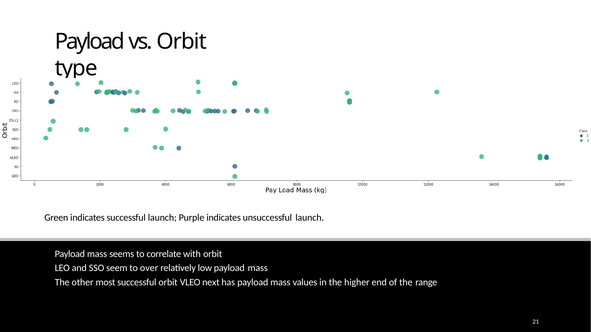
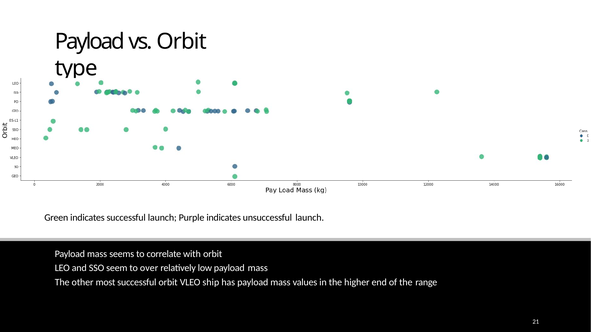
next: next -> ship
